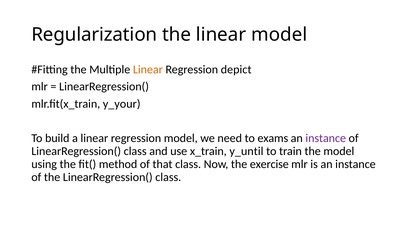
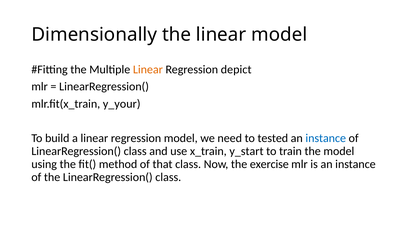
Regularization: Regularization -> Dimensionally
exams: exams -> tested
instance at (326, 138) colour: purple -> blue
y_until: y_until -> y_start
